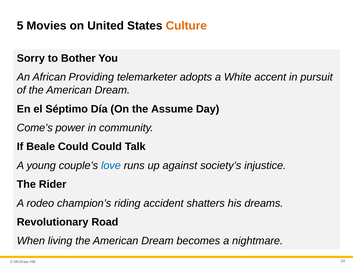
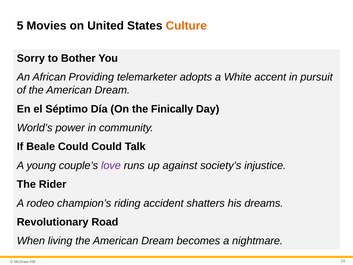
Assume: Assume -> Finically
Come’s: Come’s -> World’s
love colour: blue -> purple
